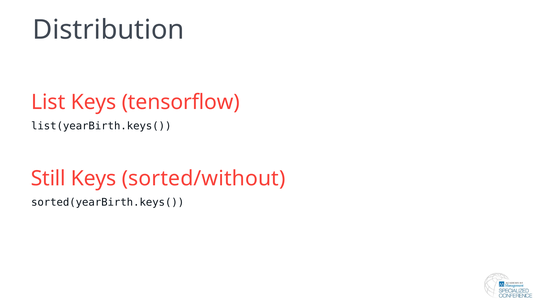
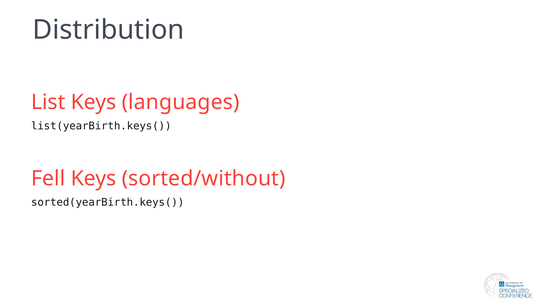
tensorflow: tensorflow -> languages
Still: Still -> Fell
